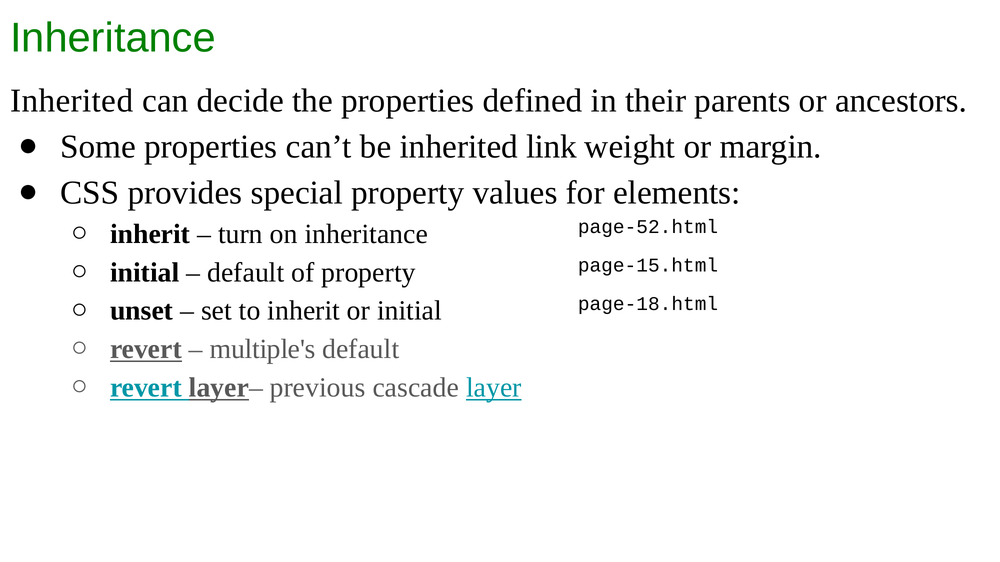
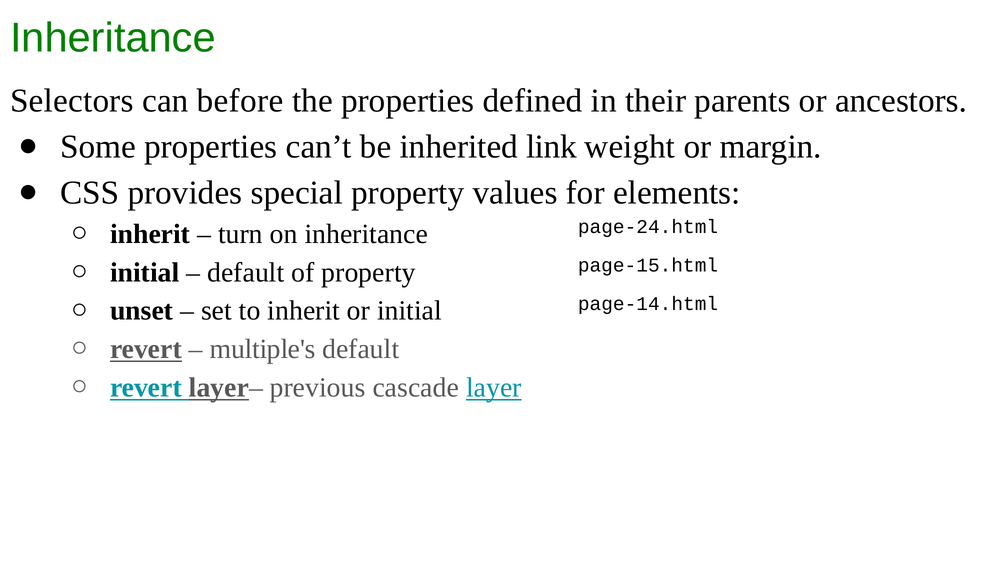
Inherited at (72, 101): Inherited -> Selectors
decide: decide -> before
page-52.html: page-52.html -> page-24.html
page-18.html: page-18.html -> page-14.html
